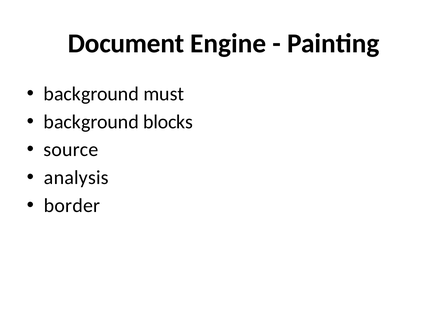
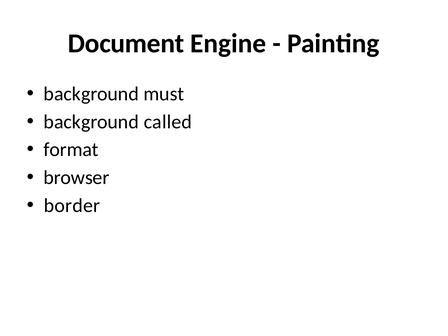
blocks: blocks -> called
source: source -> format
analysis: analysis -> browser
